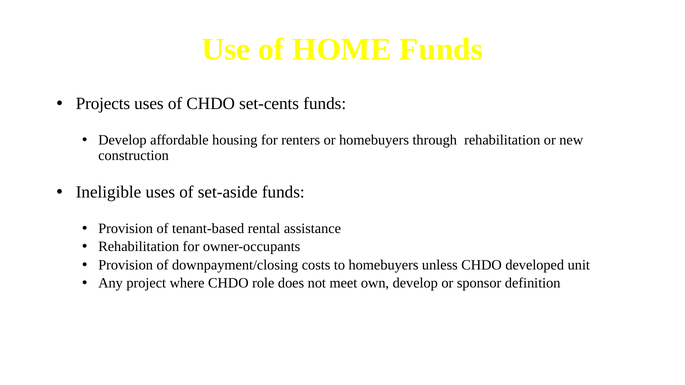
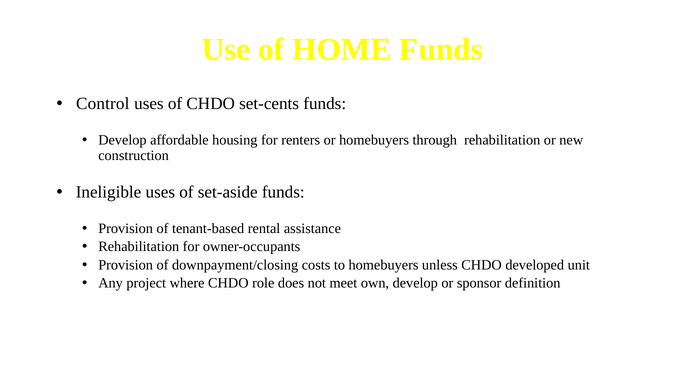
Projects: Projects -> Control
